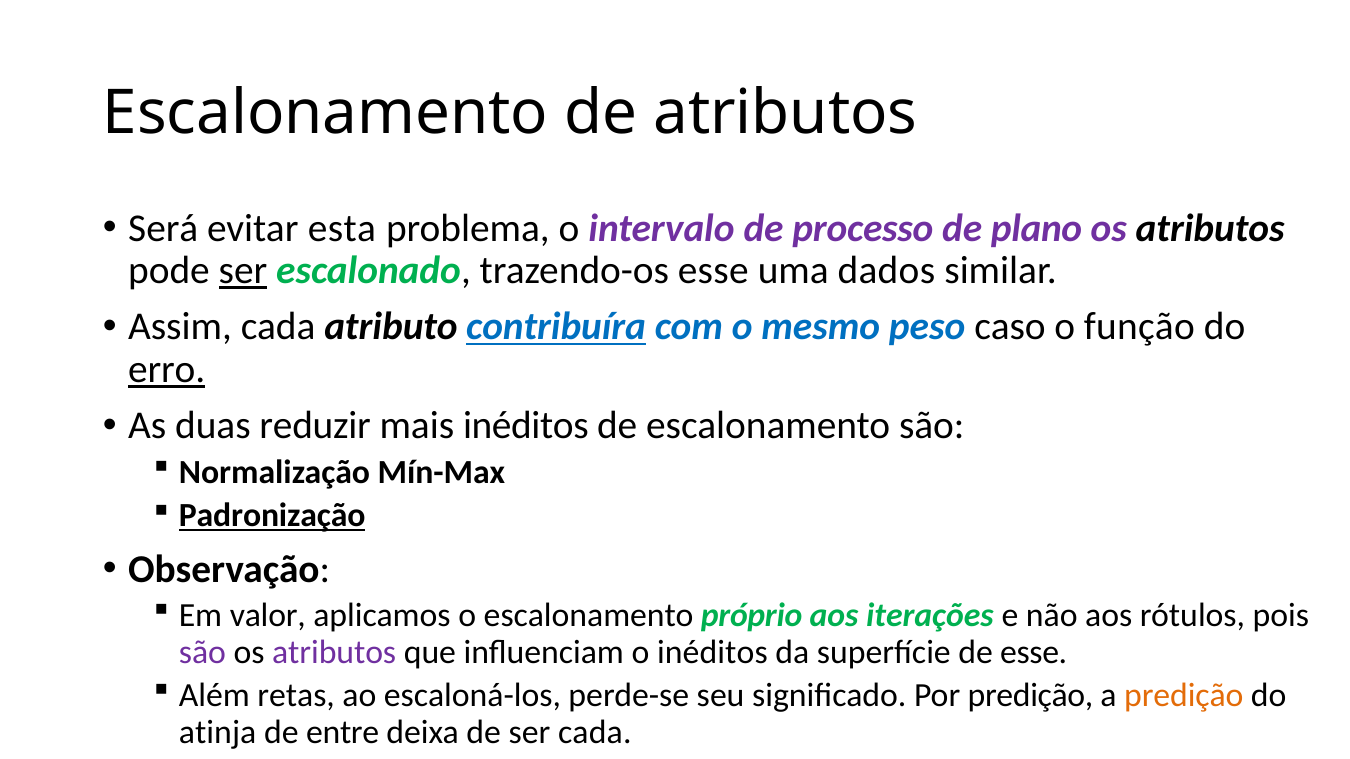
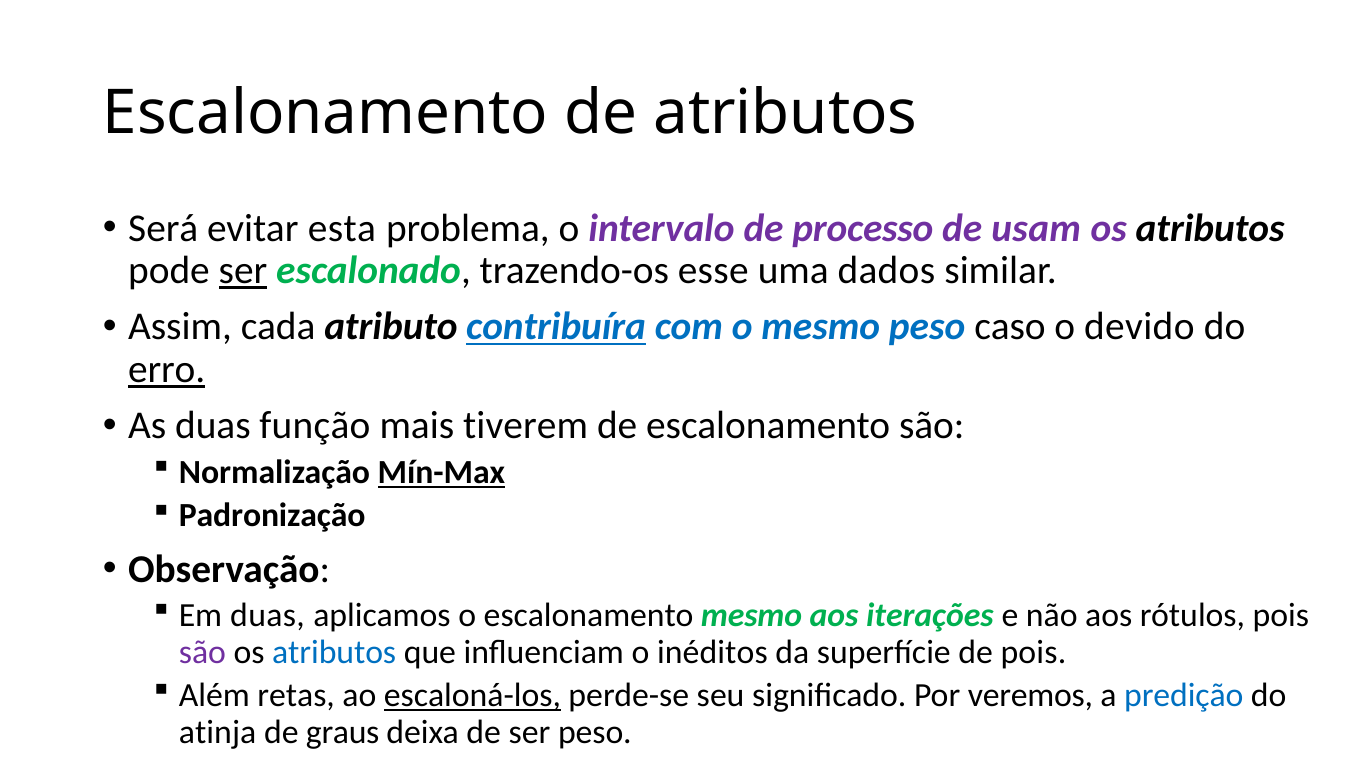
plano: plano -> usam
função: função -> devido
reduzir: reduzir -> função
mais inéditos: inéditos -> tiverem
Mín-Max underline: none -> present
Padronização underline: present -> none
Em valor: valor -> duas
escalonamento próprio: próprio -> mesmo
atributos at (334, 653) colour: purple -> blue
de esse: esse -> pois
escaloná-los underline: none -> present
Por predição: predição -> veremos
predição at (1184, 696) colour: orange -> blue
entre: entre -> graus
ser cada: cada -> peso
